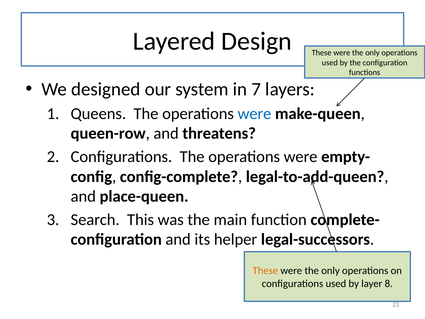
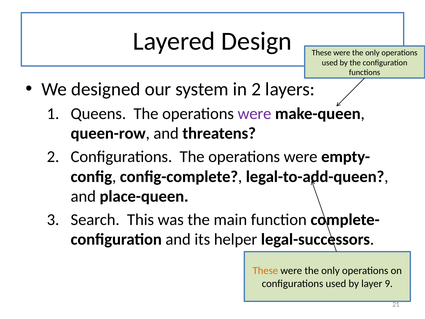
in 7: 7 -> 2
were at (254, 114) colour: blue -> purple
8: 8 -> 9
